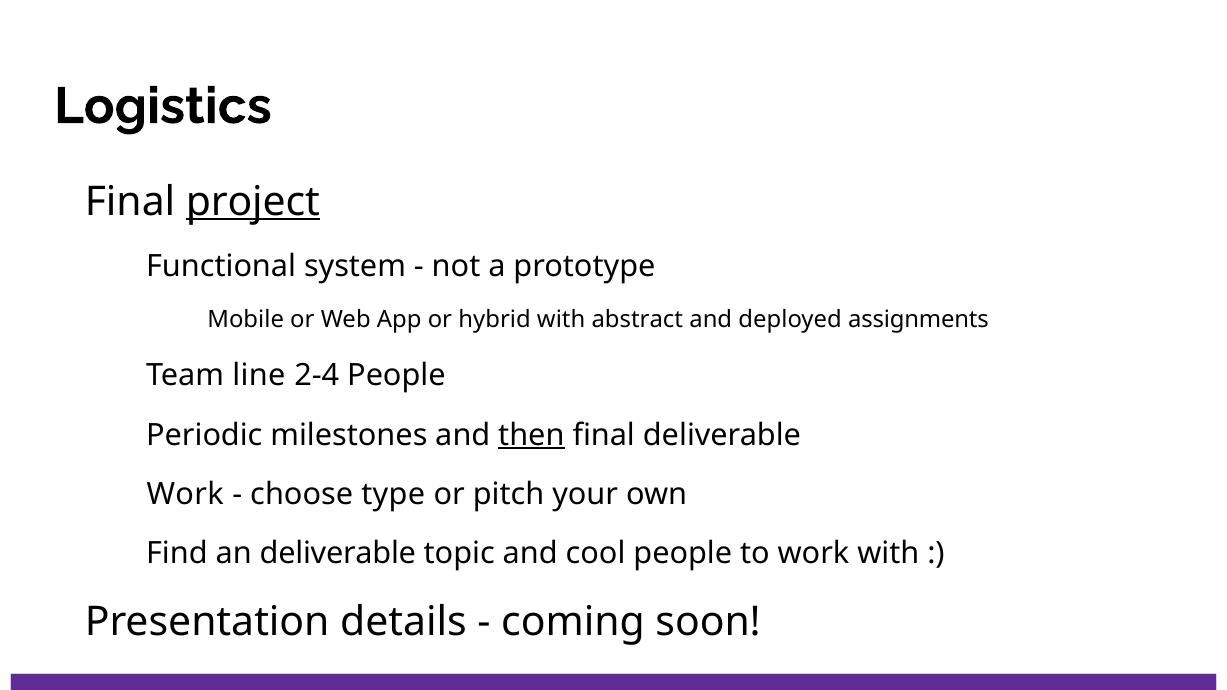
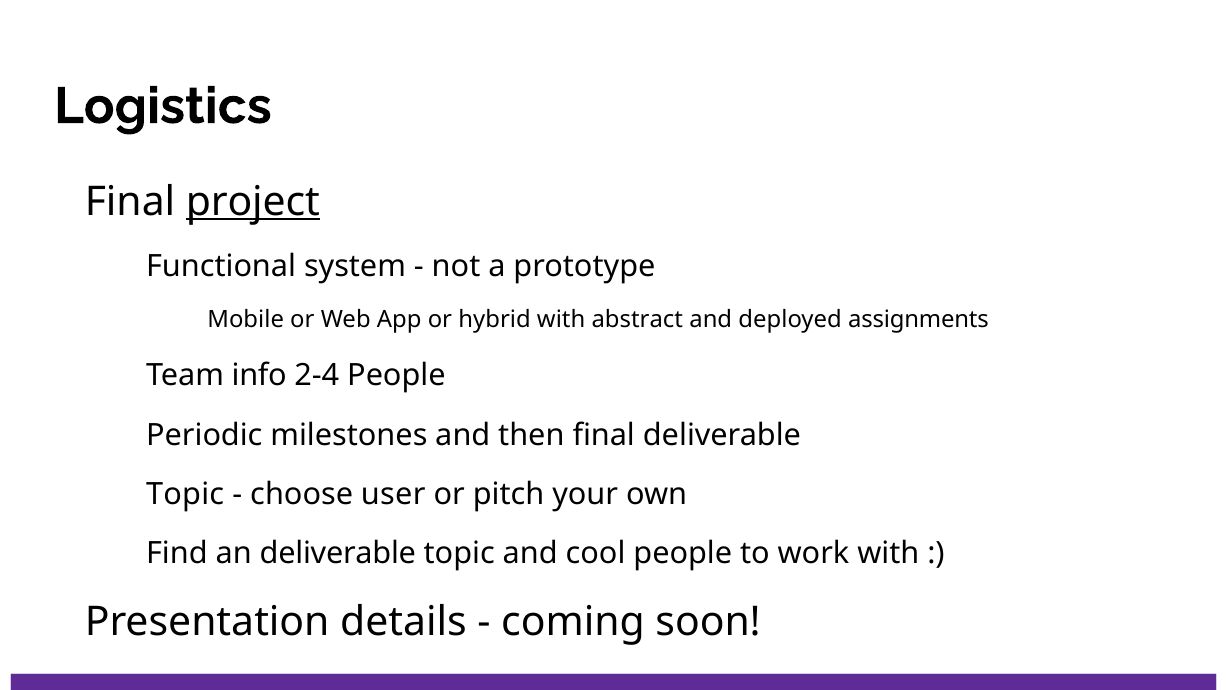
line: line -> info
then underline: present -> none
Work at (185, 494): Work -> Topic
type: type -> user
